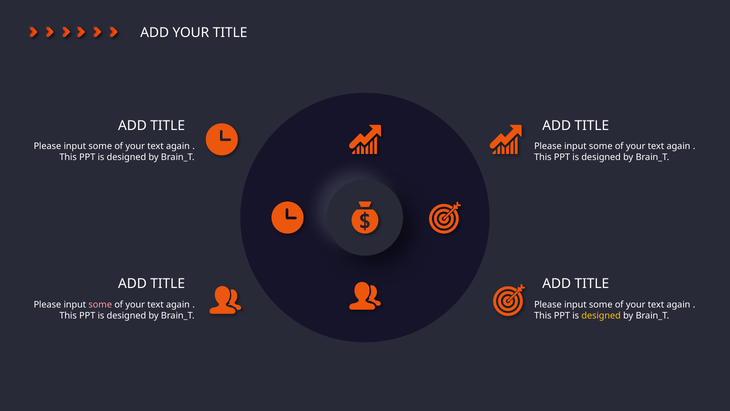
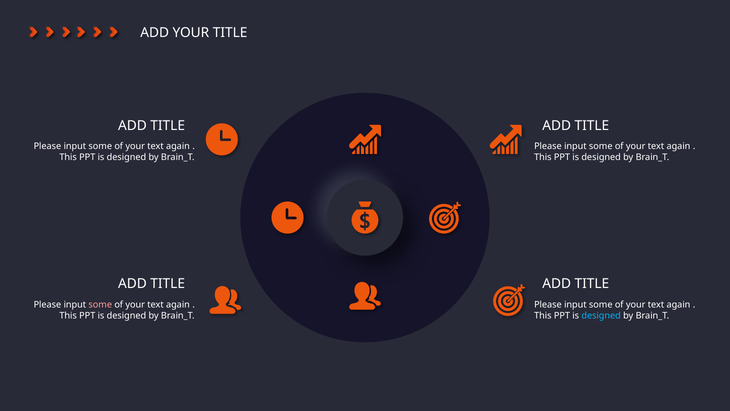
designed at (601, 315) colour: yellow -> light blue
